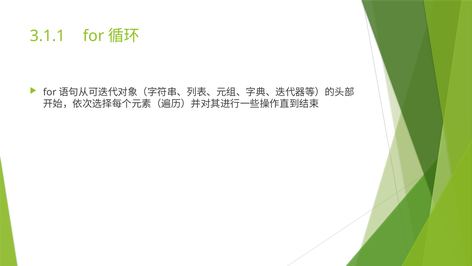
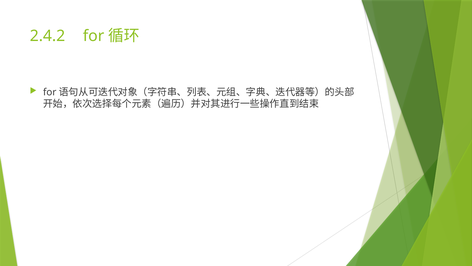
3.1.1: 3.1.1 -> 2.4.2
